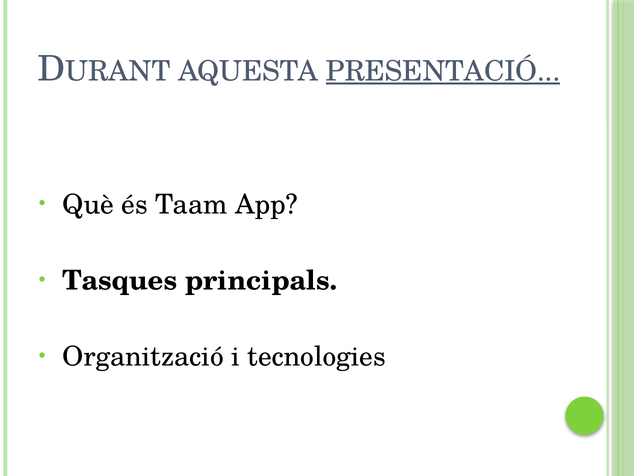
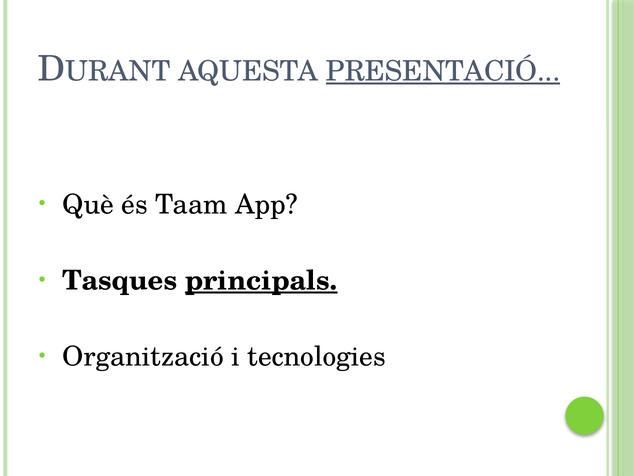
principals underline: none -> present
